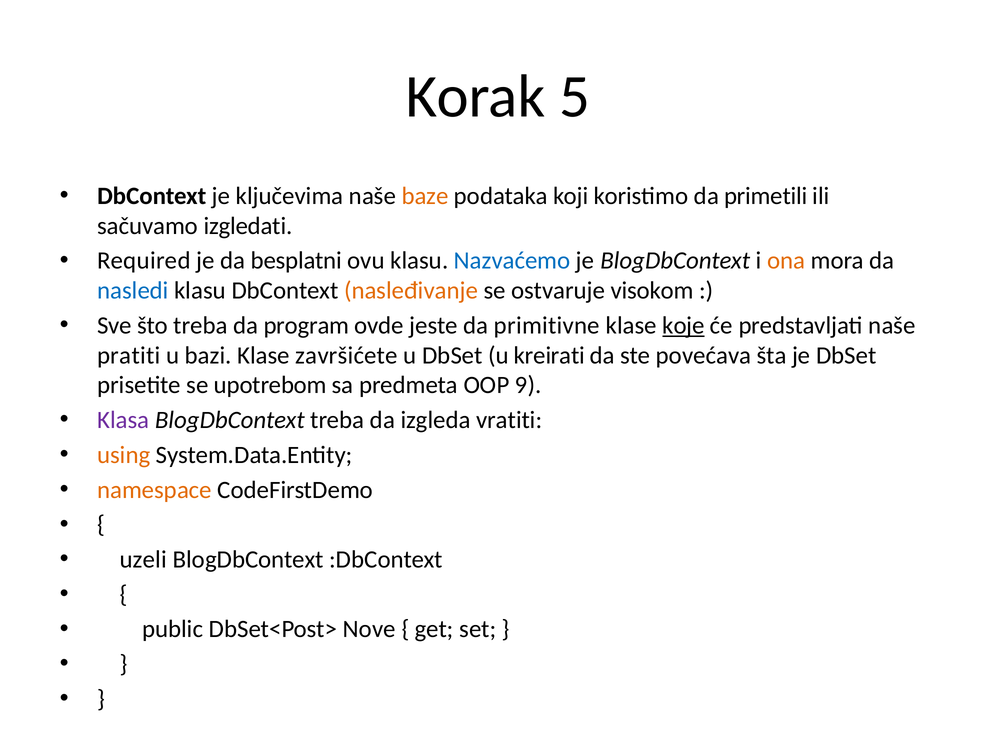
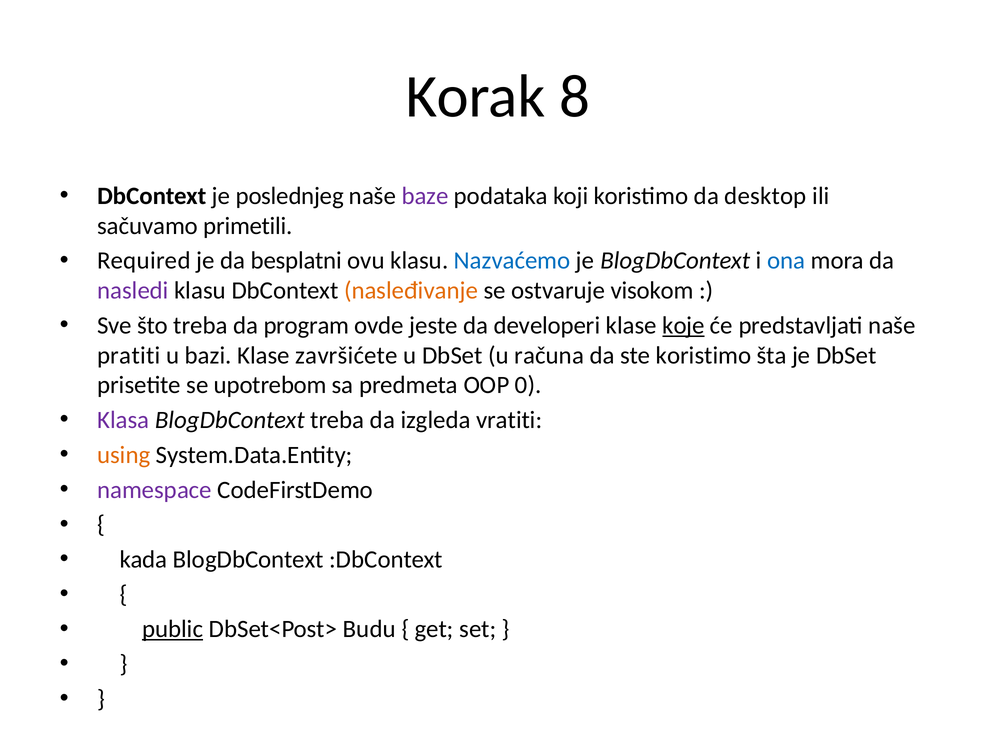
5: 5 -> 8
ključevima: ključevima -> poslednjeg
baze colour: orange -> purple
primetili: primetili -> desktop
izgledati: izgledati -> primetili
ona colour: orange -> blue
nasledi colour: blue -> purple
primitivne: primitivne -> developeri
kreirati: kreirati -> računa
ste povećava: povećava -> koristimo
9: 9 -> 0
namespace colour: orange -> purple
uzeli: uzeli -> kada
public underline: none -> present
Nove: Nove -> Budu
